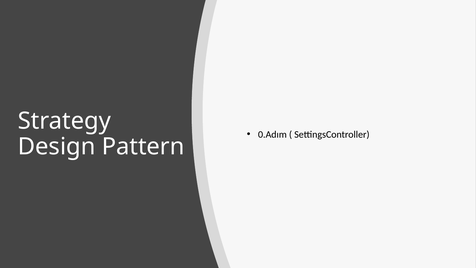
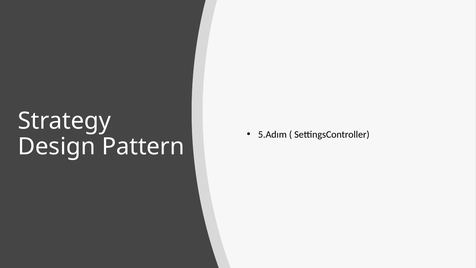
0.Adım: 0.Adım -> 5.Adım
